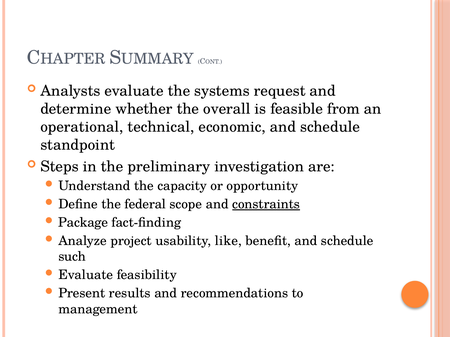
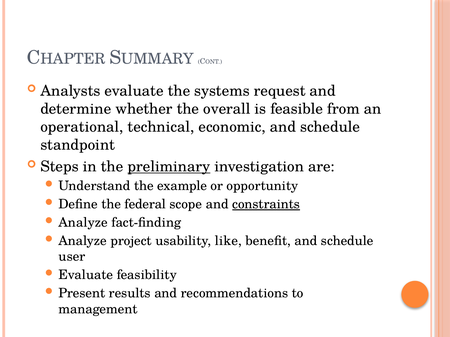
preliminary underline: none -> present
capacity: capacity -> example
Package at (83, 223): Package -> Analyze
such: such -> user
